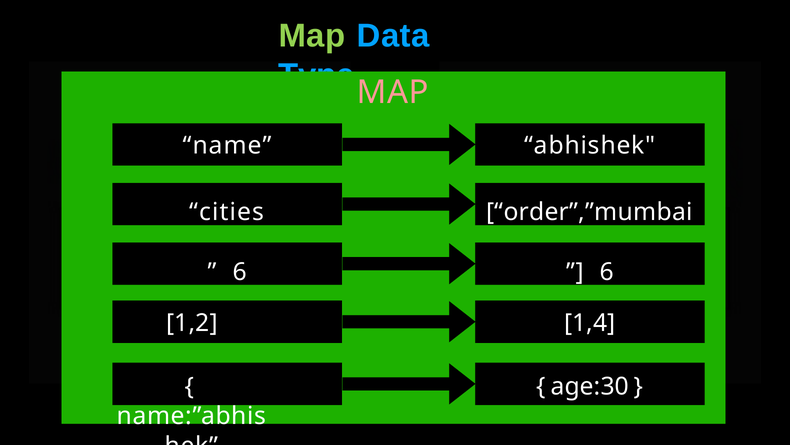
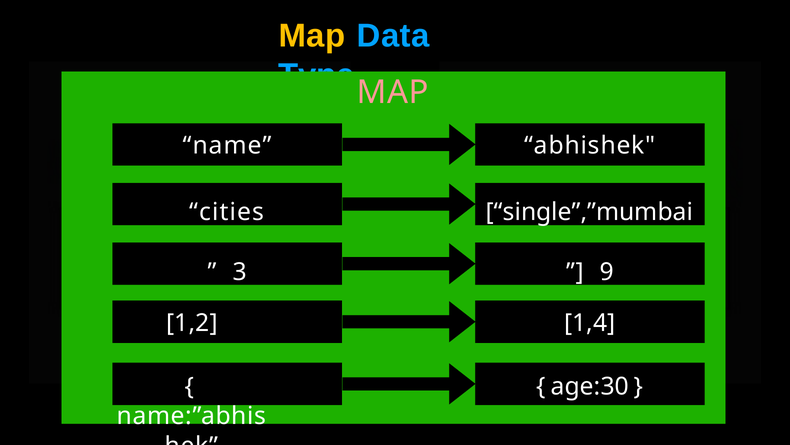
Map at (312, 36) colour: light green -> yellow
order”,”mumbai: order”,”mumbai -> single”,”mumbai
6 at (240, 272): 6 -> 3
6 at (607, 272): 6 -> 9
